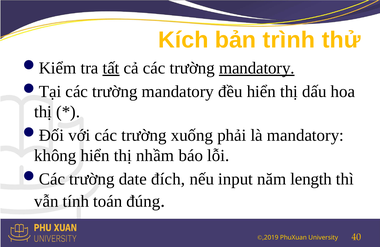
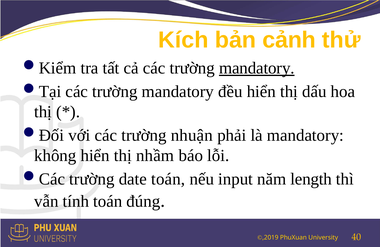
trình: trình -> cảnh
tất underline: present -> none
xuống: xuống -> nhuận
date đích: đích -> toán
